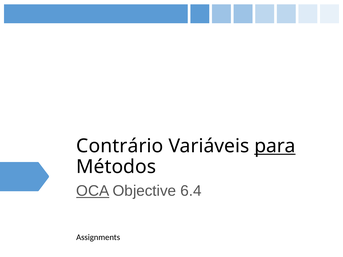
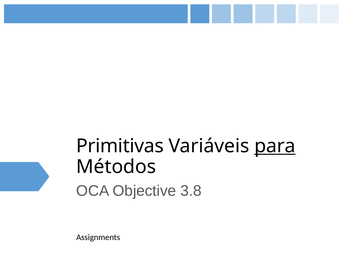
Contrário: Contrário -> Primitivas
OCA underline: present -> none
6.4: 6.4 -> 3.8
